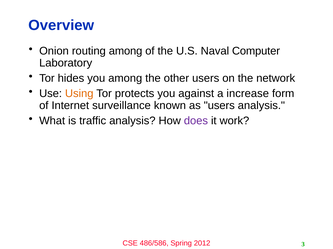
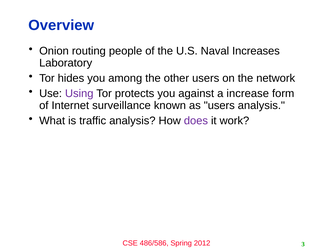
routing among: among -> people
Computer: Computer -> Increases
Using colour: orange -> purple
